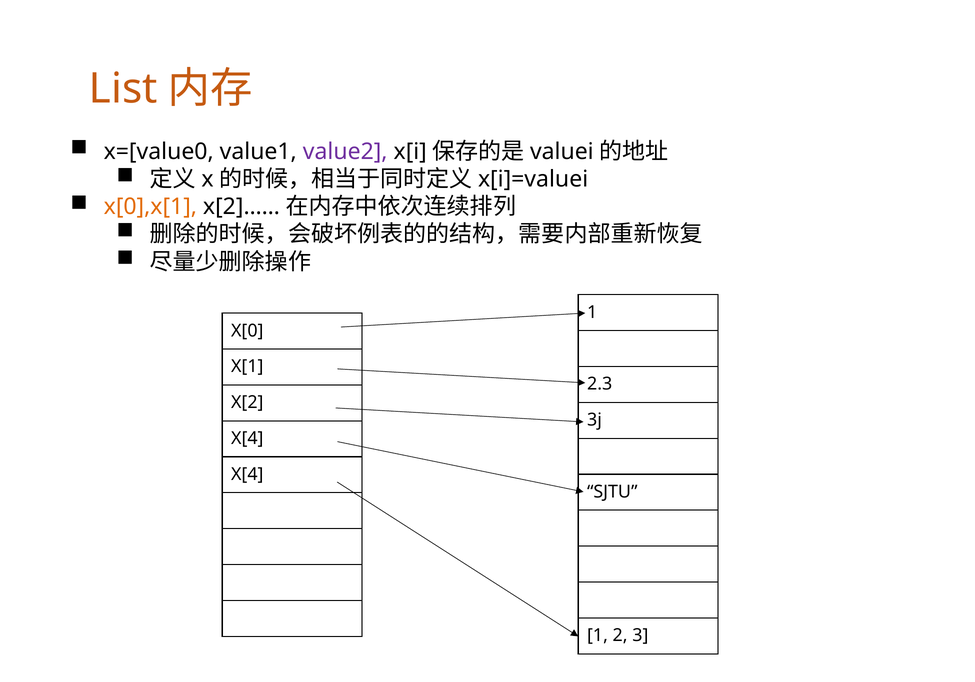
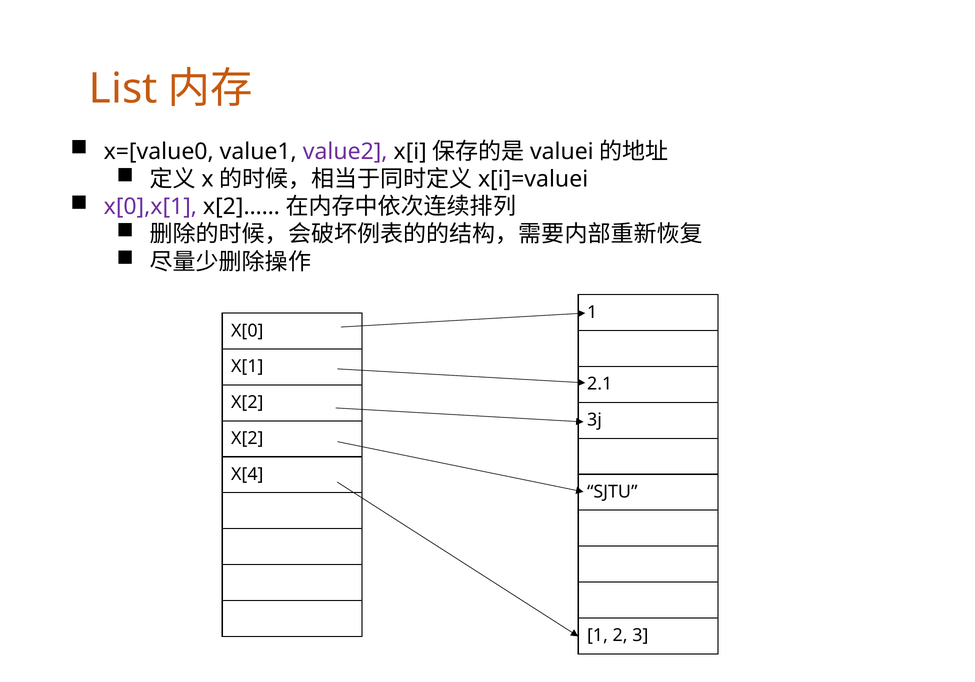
x[0],x[1 colour: orange -> purple
2.3: 2.3 -> 2.1
X[4 at (247, 439): X[4 -> X[2
